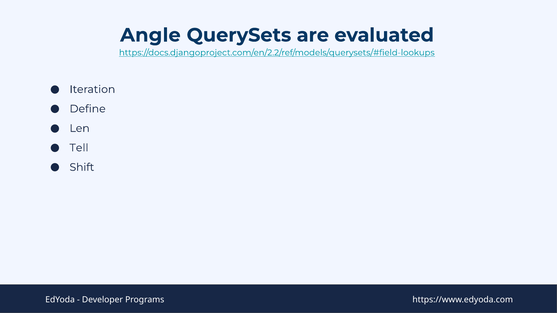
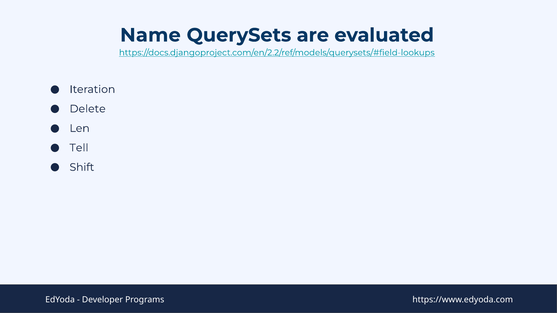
Angle: Angle -> Name
Define: Define -> Delete
